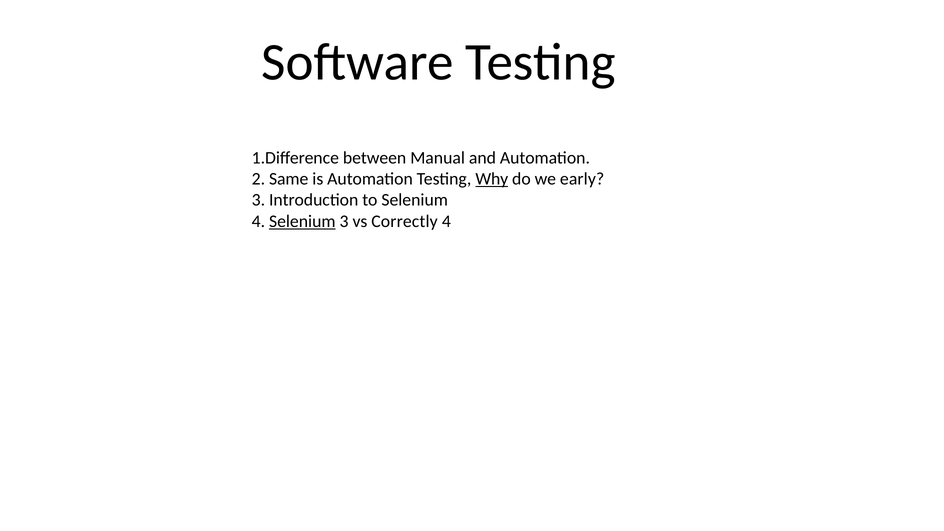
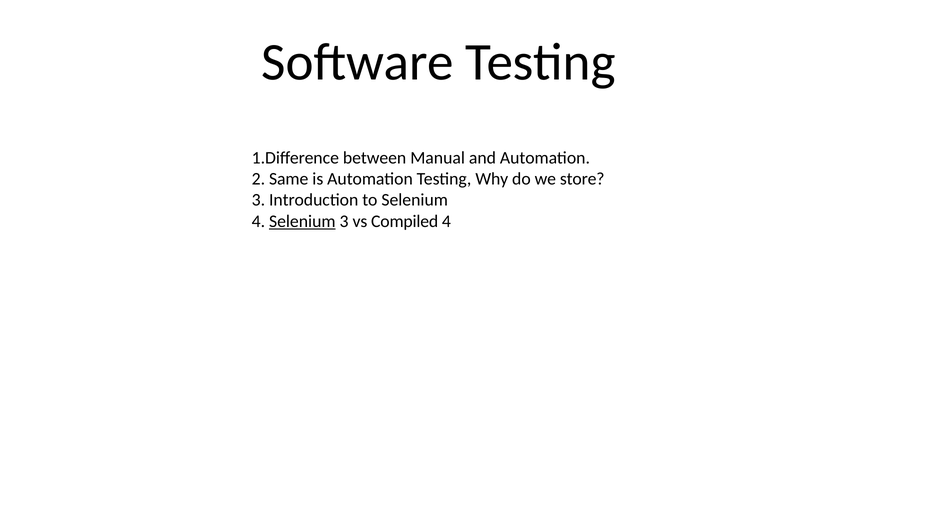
Why underline: present -> none
early: early -> store
Correctly: Correctly -> Compiled
